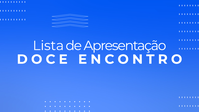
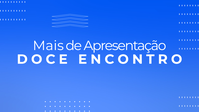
Lista: Lista -> Mais
